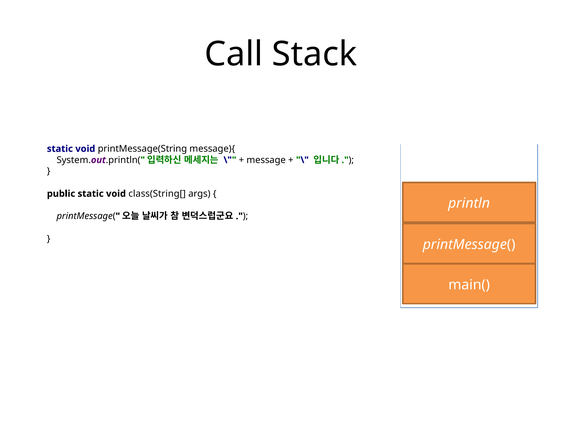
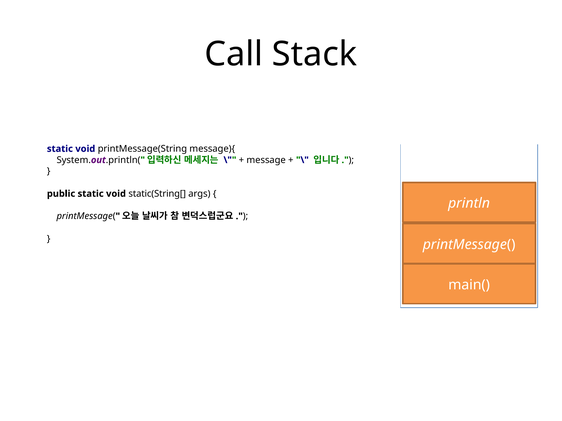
class(String[: class(String[ -> static(String[
